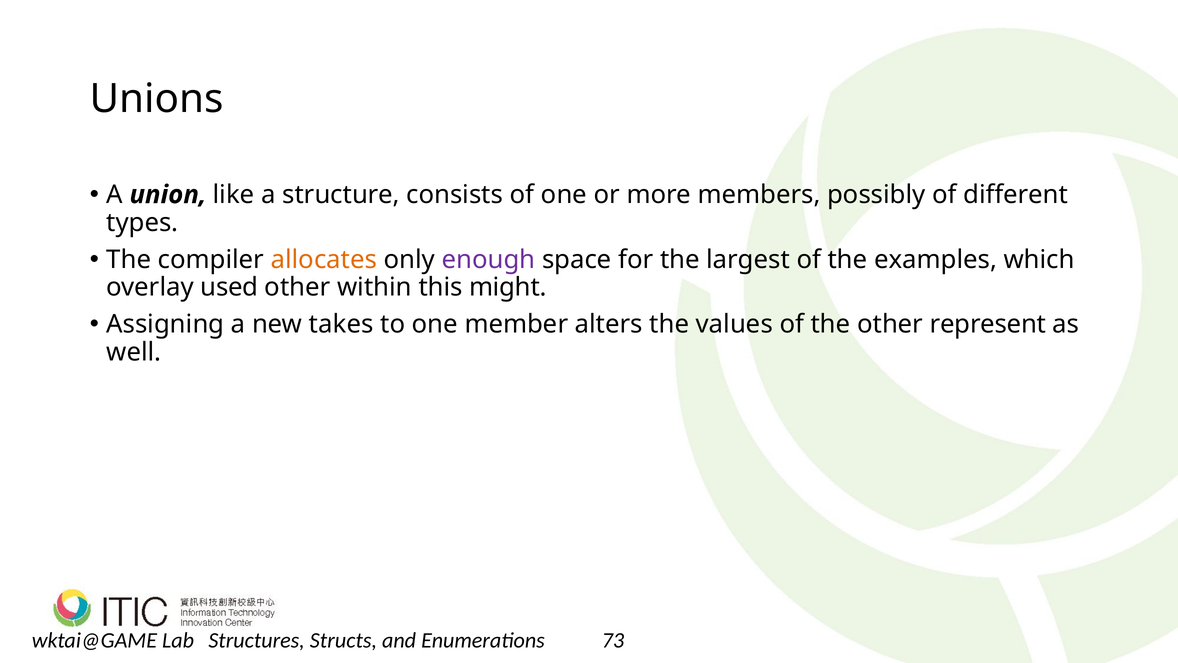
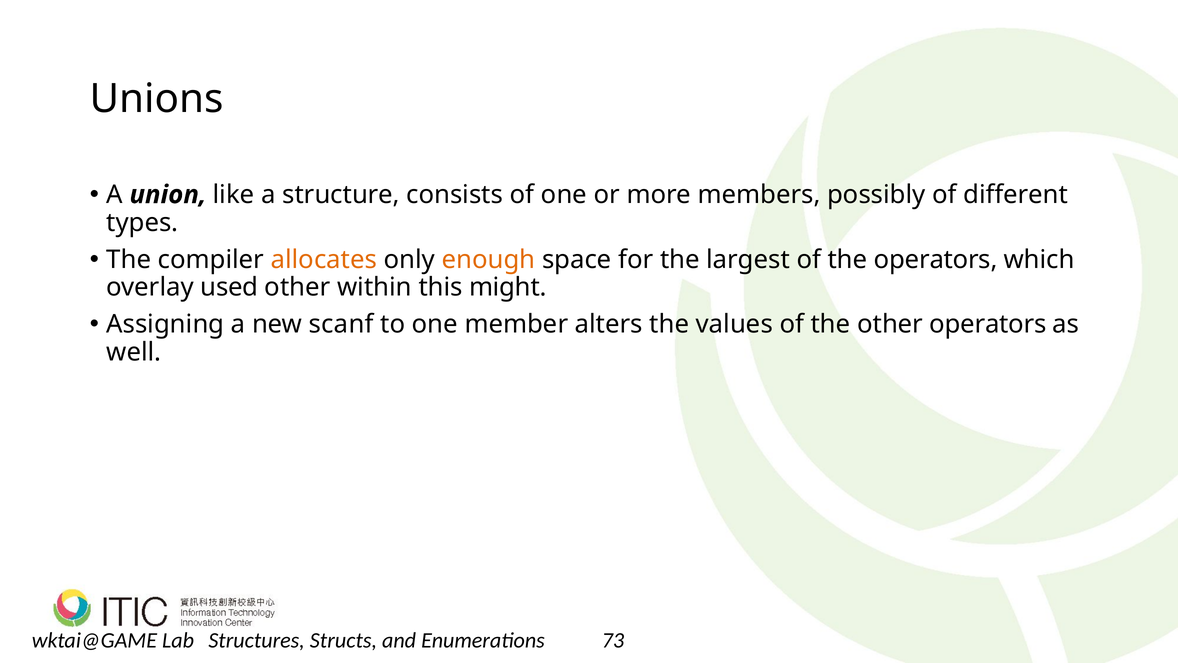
enough colour: purple -> orange
the examples: examples -> operators
takes: takes -> scanf
other represent: represent -> operators
